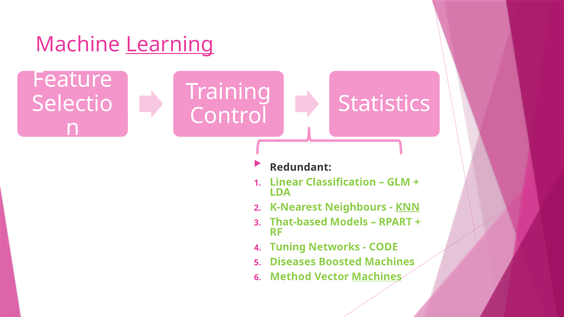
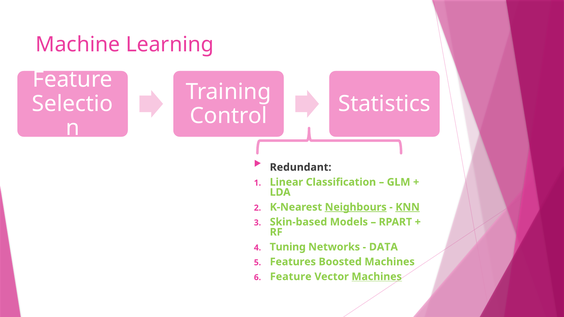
Learning underline: present -> none
Neighbours underline: none -> present
That-based: That-based -> Skin-based
CODE: CODE -> DATA
Diseases: Diseases -> Features
Method at (291, 277): Method -> Feature
